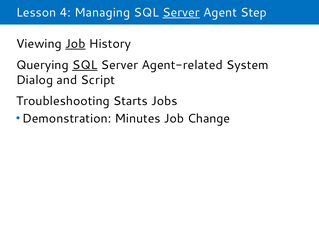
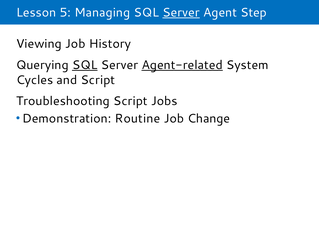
4: 4 -> 5
Job at (75, 44) underline: present -> none
Agent-related underline: none -> present
Dialog: Dialog -> Cycles
Troubleshooting Starts: Starts -> Script
Minutes: Minutes -> Routine
